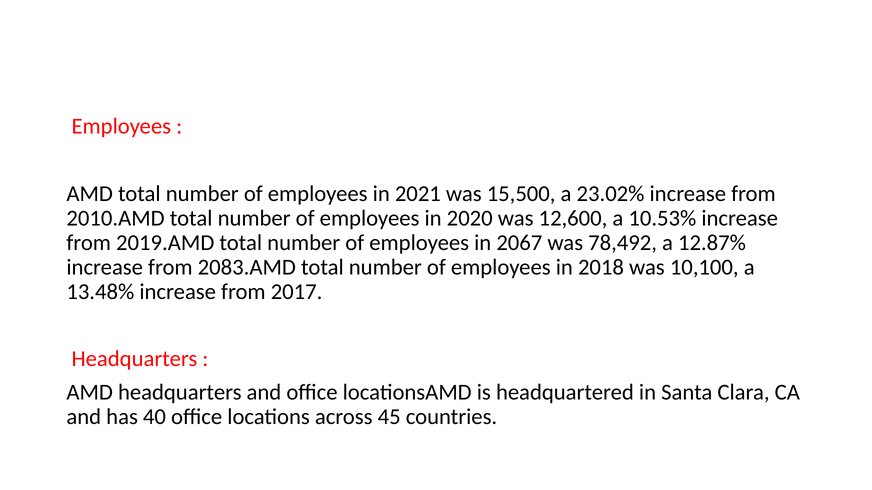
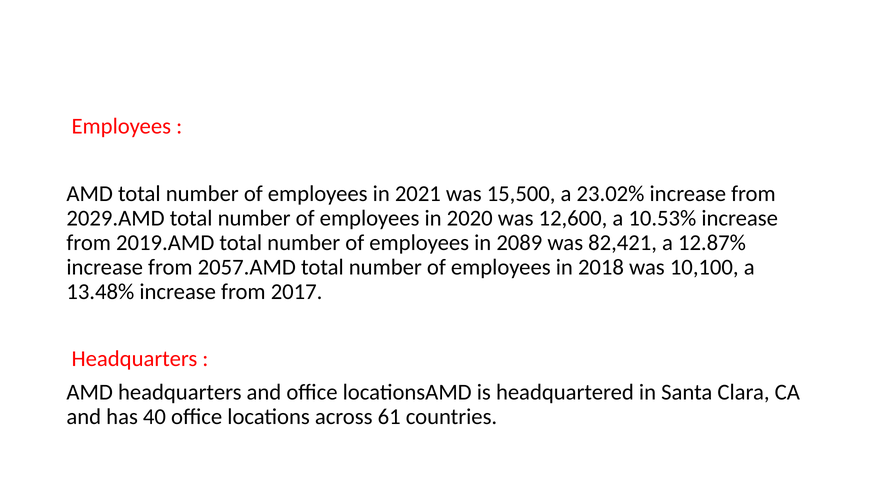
2010.AMD: 2010.AMD -> 2029.AMD
2067: 2067 -> 2089
78,492: 78,492 -> 82,421
2083.AMD: 2083.AMD -> 2057.AMD
45: 45 -> 61
